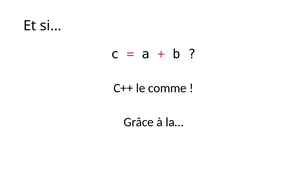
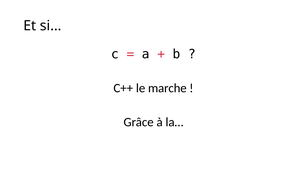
comme: comme -> marche
